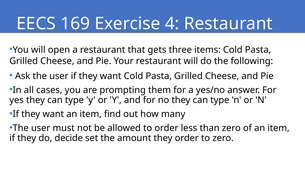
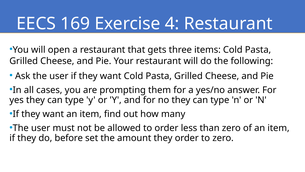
decide: decide -> before
